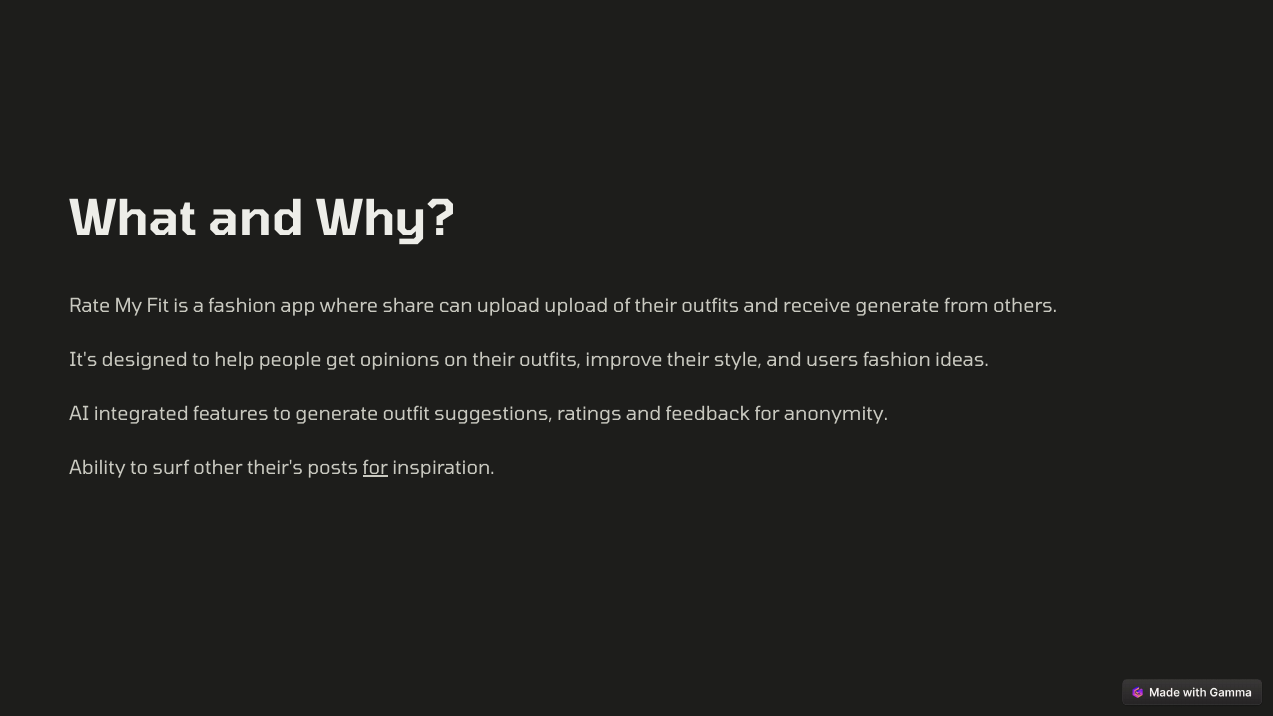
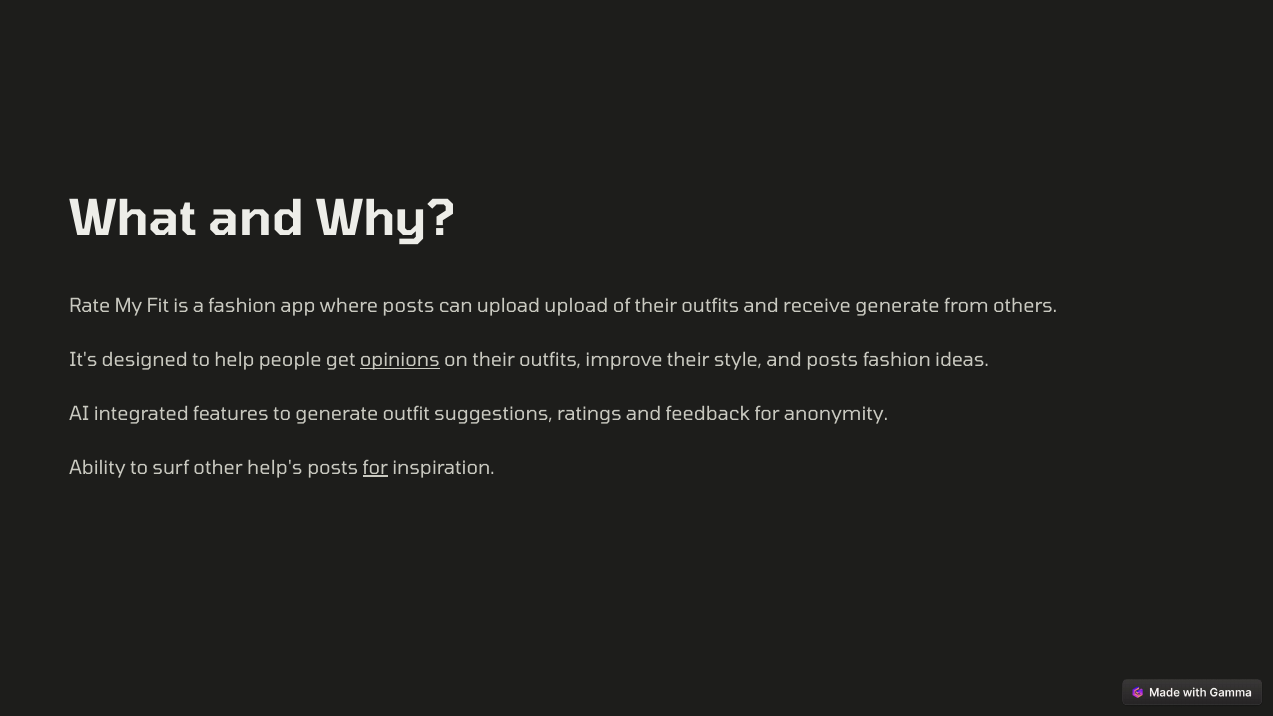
where share: share -> posts
opinions underline: none -> present
and users: users -> posts
their's: their's -> help's
